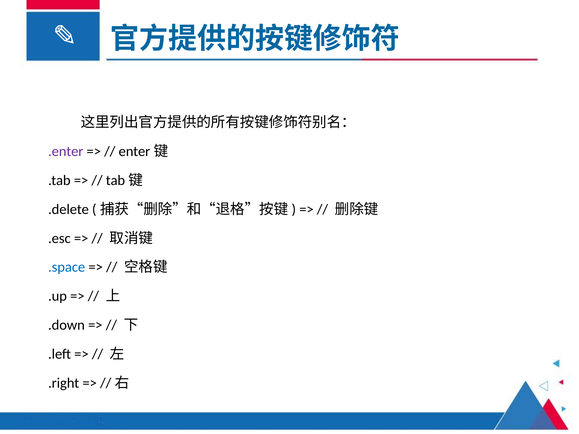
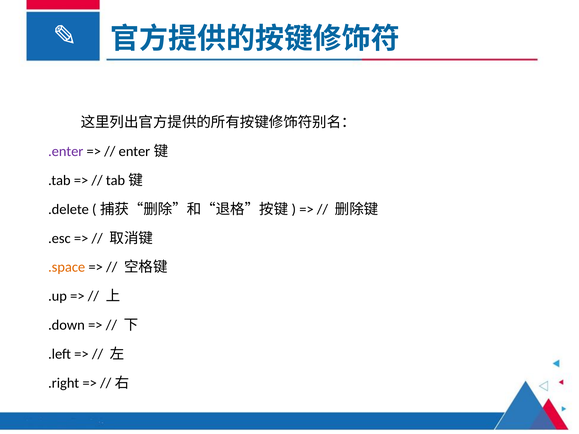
.space colour: blue -> orange
